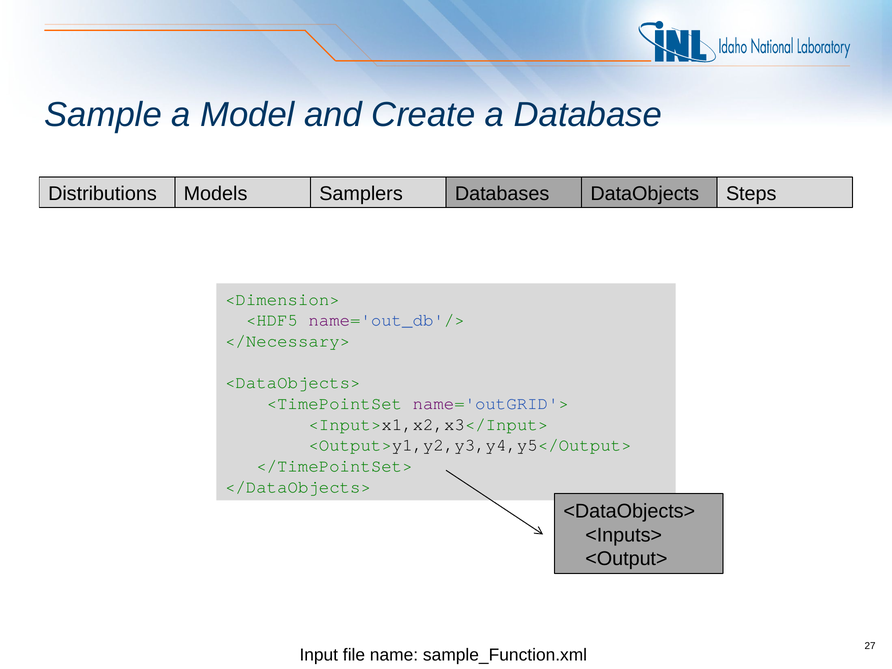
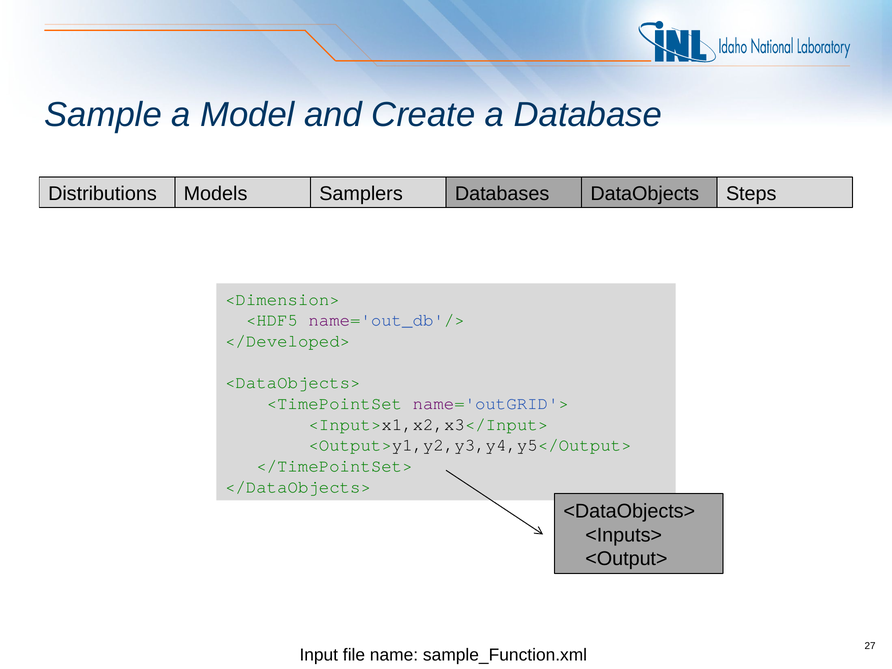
</Necessary>: </Necessary> -> </Developed>
